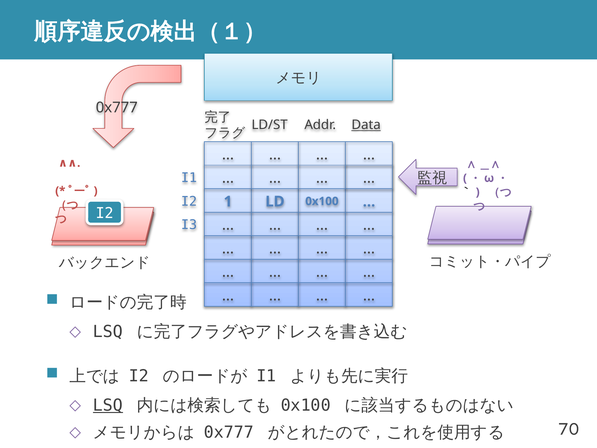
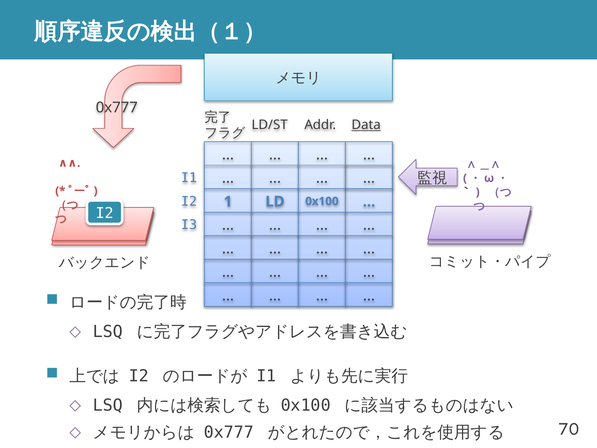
LSQ at (108, 405) underline: present -> none
